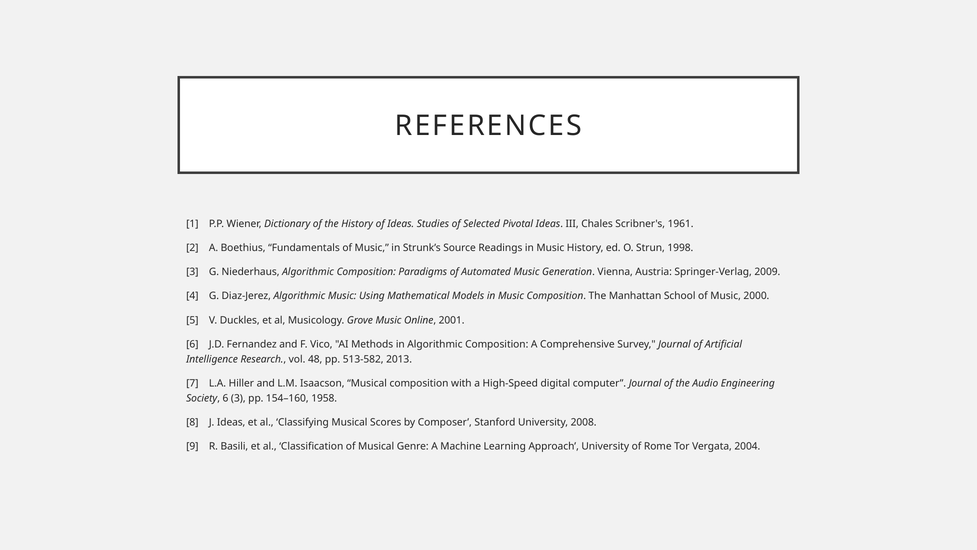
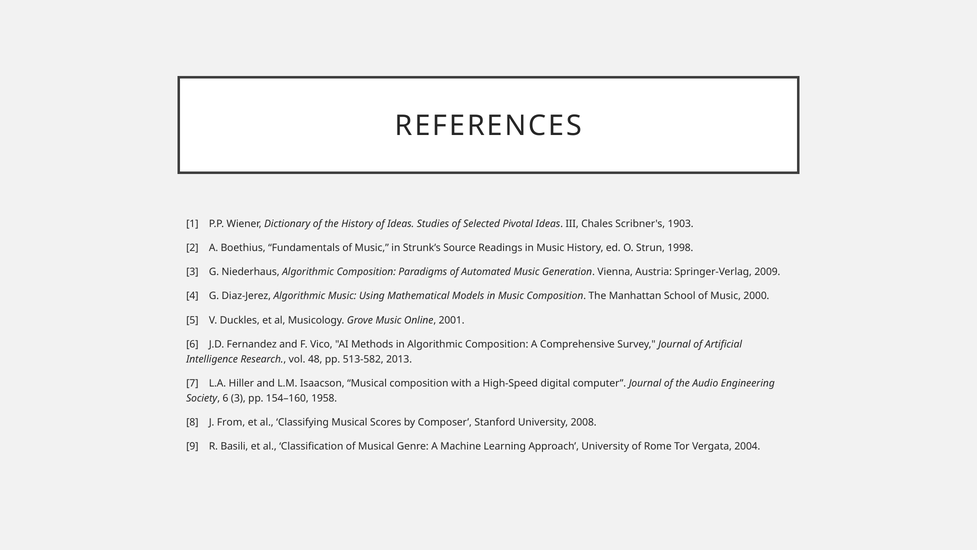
1961: 1961 -> 1903
J Ideas: Ideas -> From
